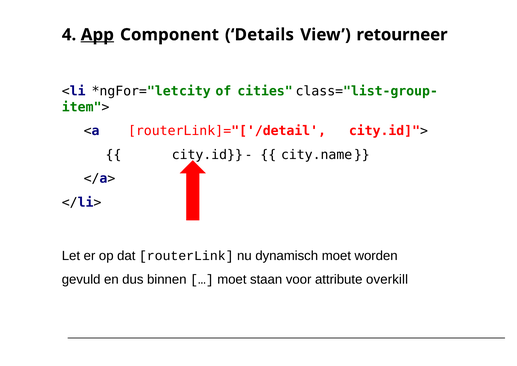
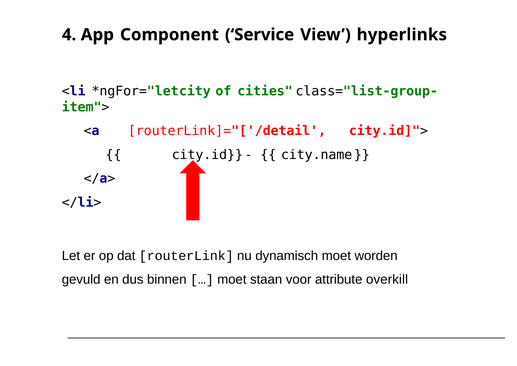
App underline: present -> none
Details: Details -> Service
retourneer: retourneer -> hyperlinks
